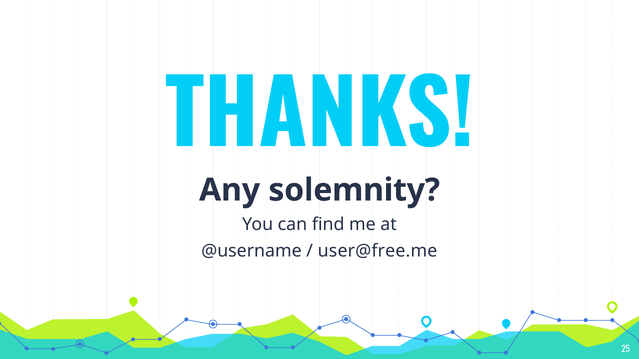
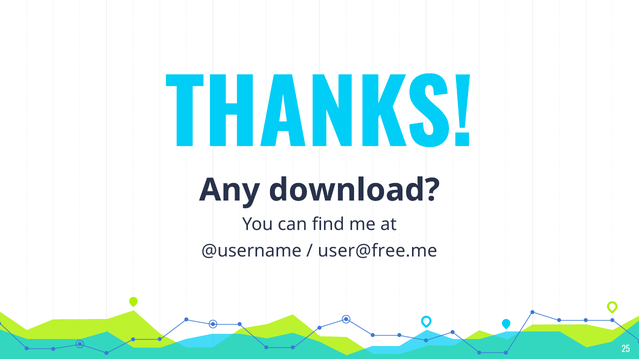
solemnity: solemnity -> download
